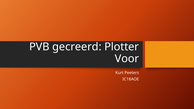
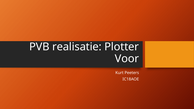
gecreerd: gecreerd -> realisatie
